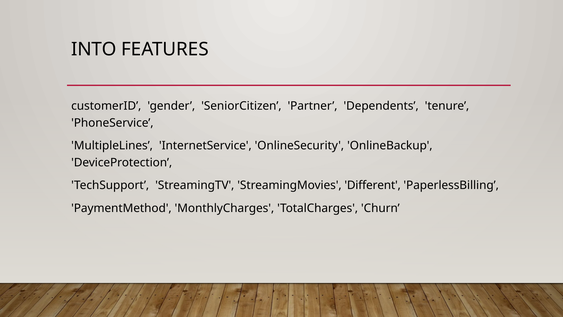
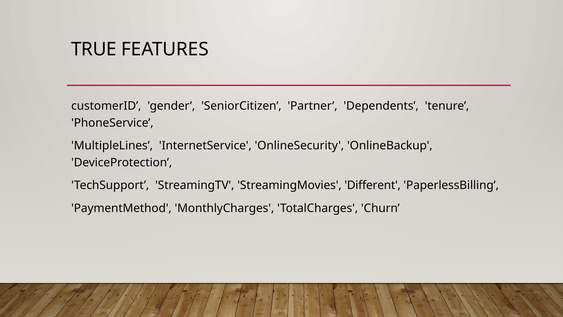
INTO: INTO -> TRUE
